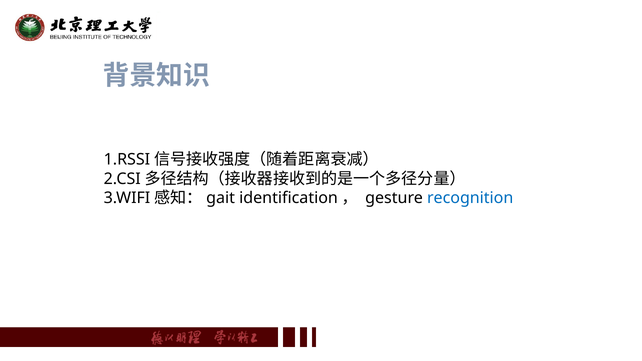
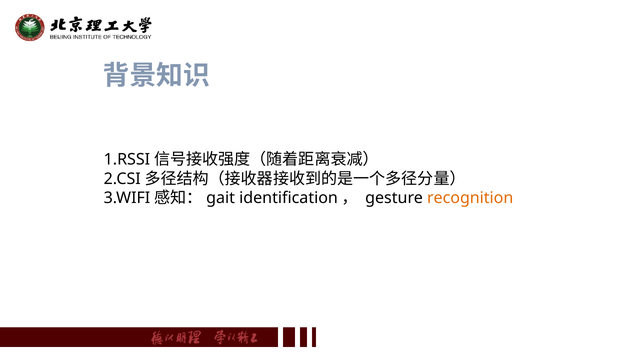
recognition colour: blue -> orange
